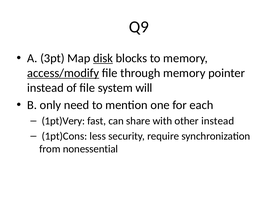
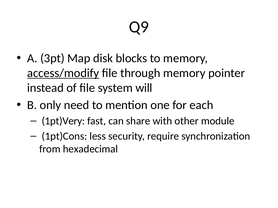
disk underline: present -> none
other instead: instead -> module
nonessential: nonessential -> hexadecimal
